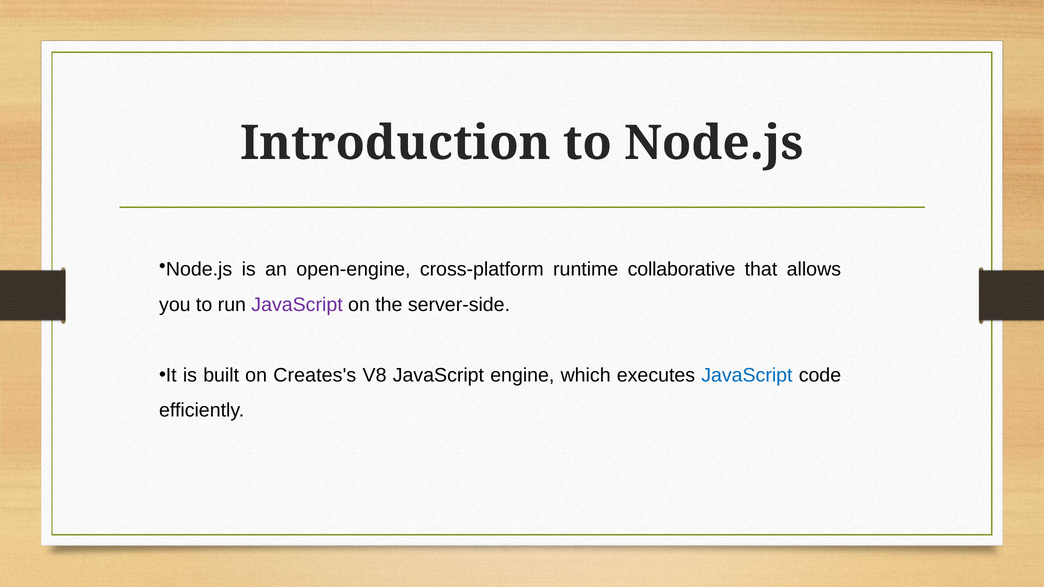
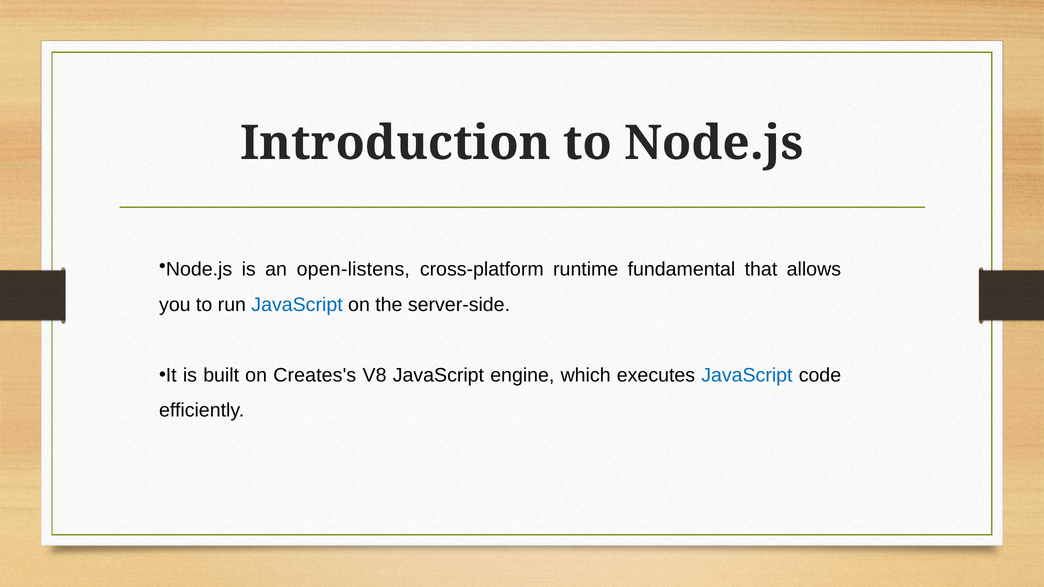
open-engine: open-engine -> open-listens
collaborative: collaborative -> fundamental
JavaScript at (297, 305) colour: purple -> blue
